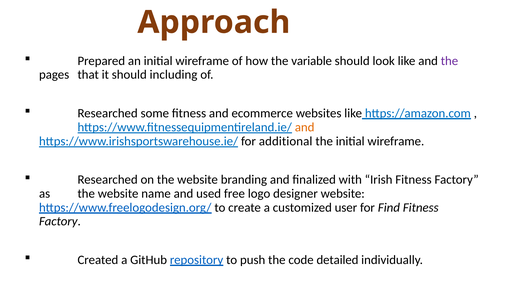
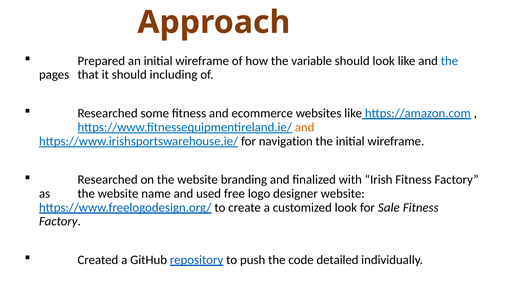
the at (449, 61) colour: purple -> blue
additional: additional -> navigation
customized user: user -> look
Find: Find -> Sale
